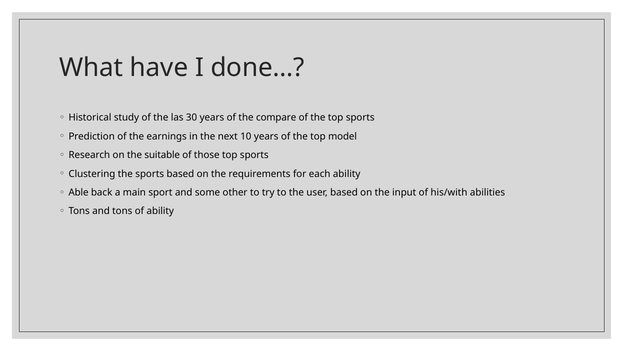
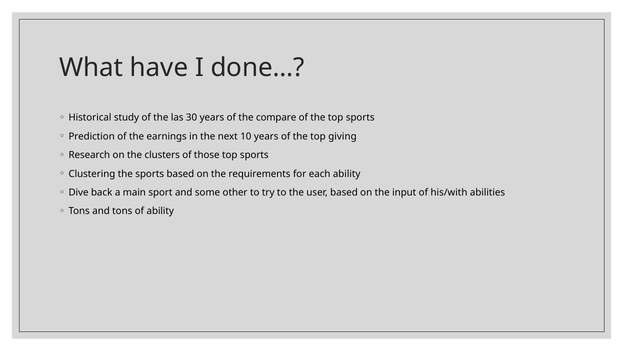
model: model -> giving
suitable: suitable -> clusters
Able: Able -> Dive
